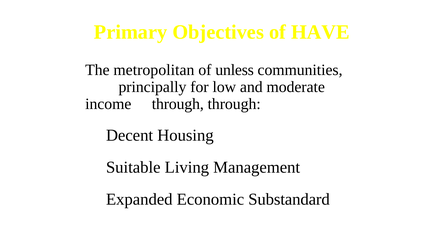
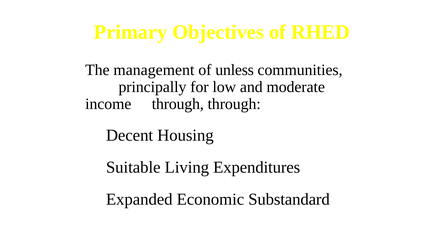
HAVE: HAVE -> RHED
metropolitan: metropolitan -> management
Management: Management -> Expenditures
